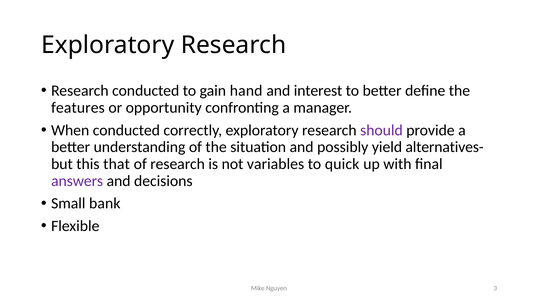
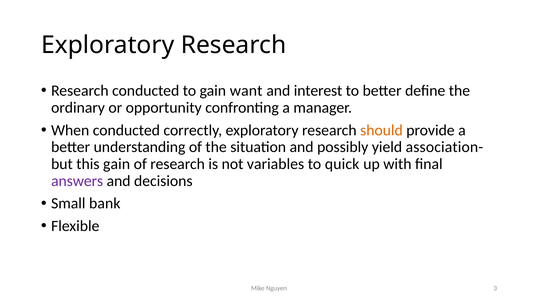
hand: hand -> want
features: features -> ordinary
should colour: purple -> orange
alternatives-: alternatives- -> association-
this that: that -> gain
